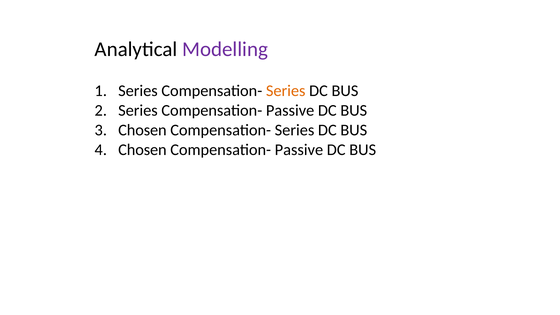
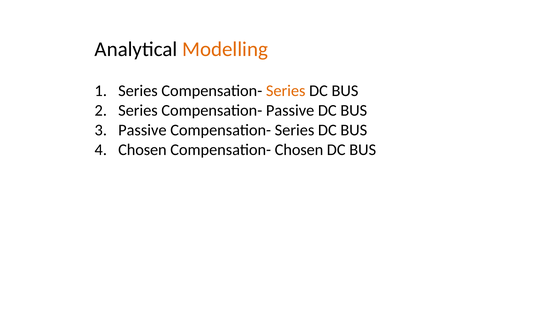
Modelling colour: purple -> orange
Chosen at (142, 130): Chosen -> Passive
Passive at (299, 150): Passive -> Chosen
